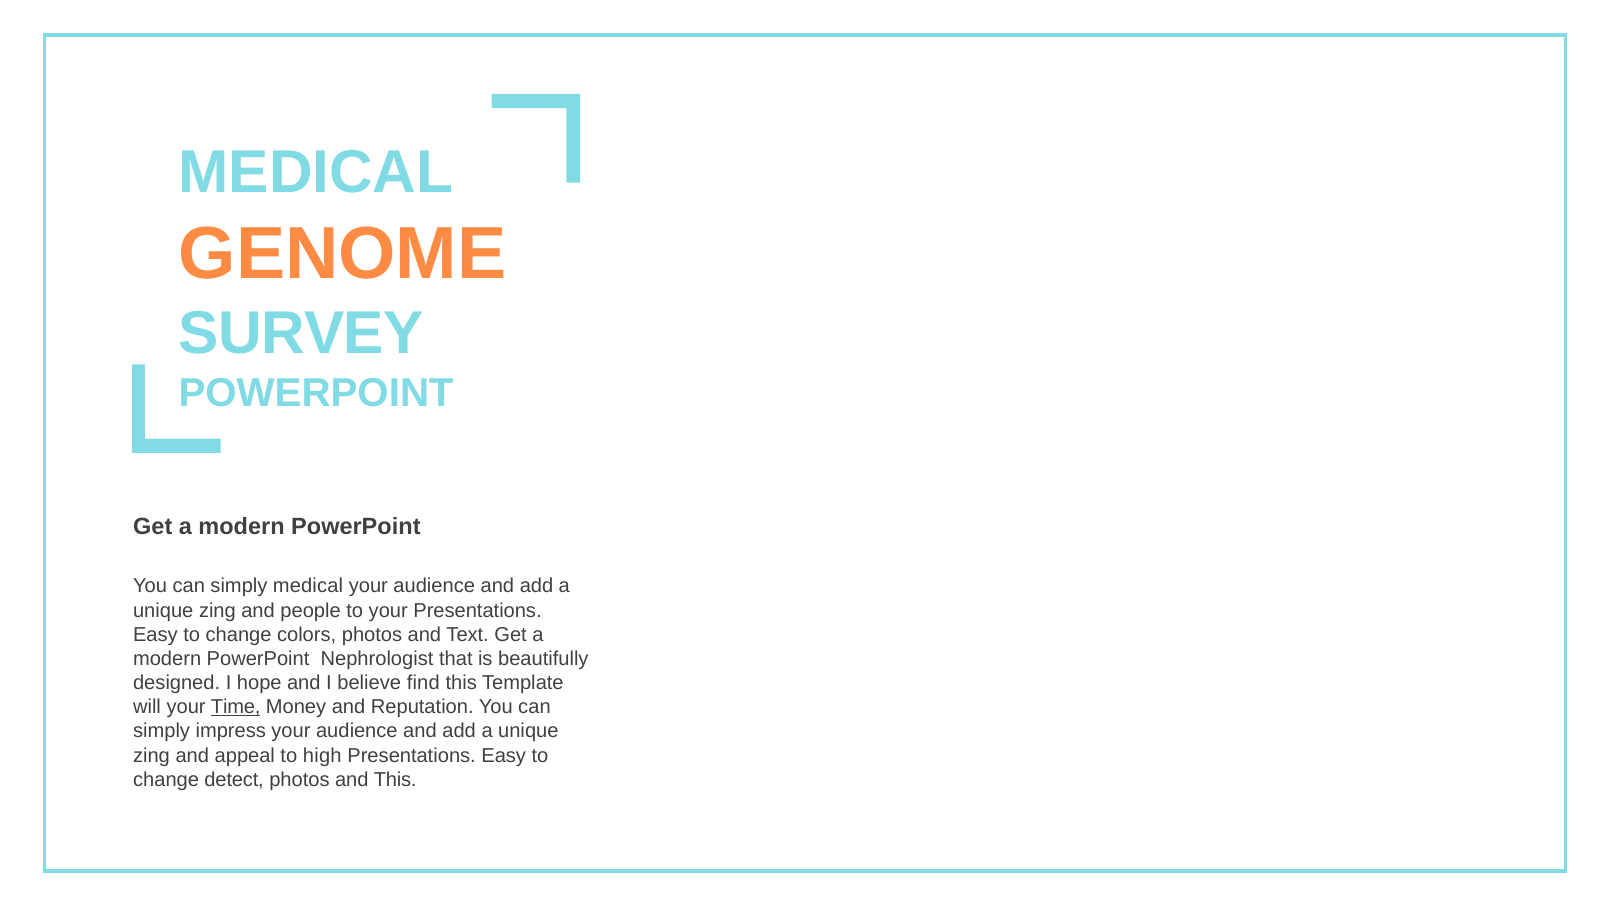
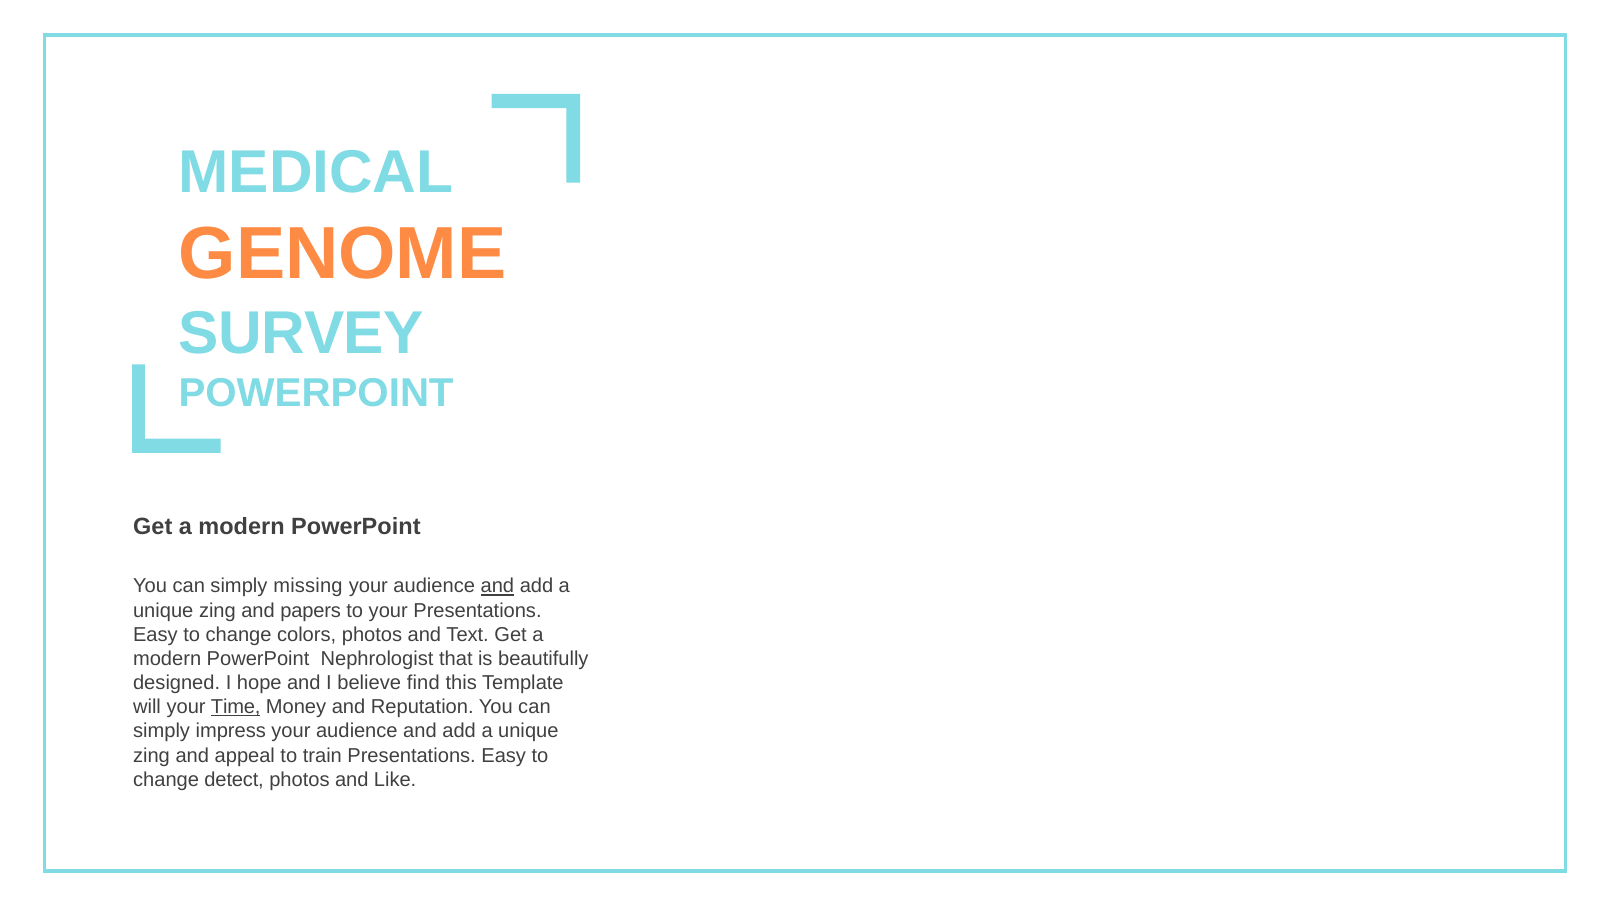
simply medical: medical -> missing
and at (497, 586) underline: none -> present
people: people -> papers
high: high -> train
and This: This -> Like
